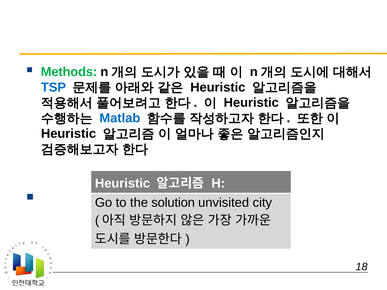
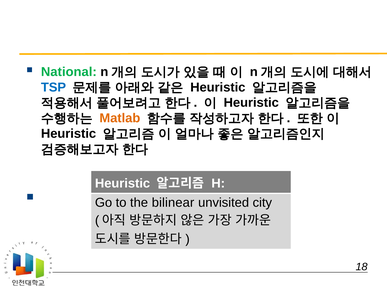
Methods: Methods -> National
Matlab colour: blue -> orange
solution: solution -> bilinear
